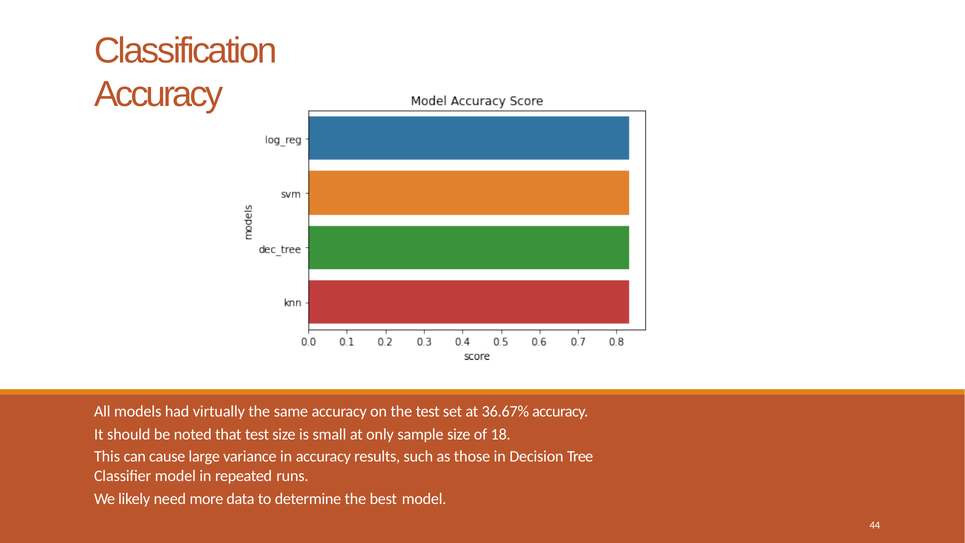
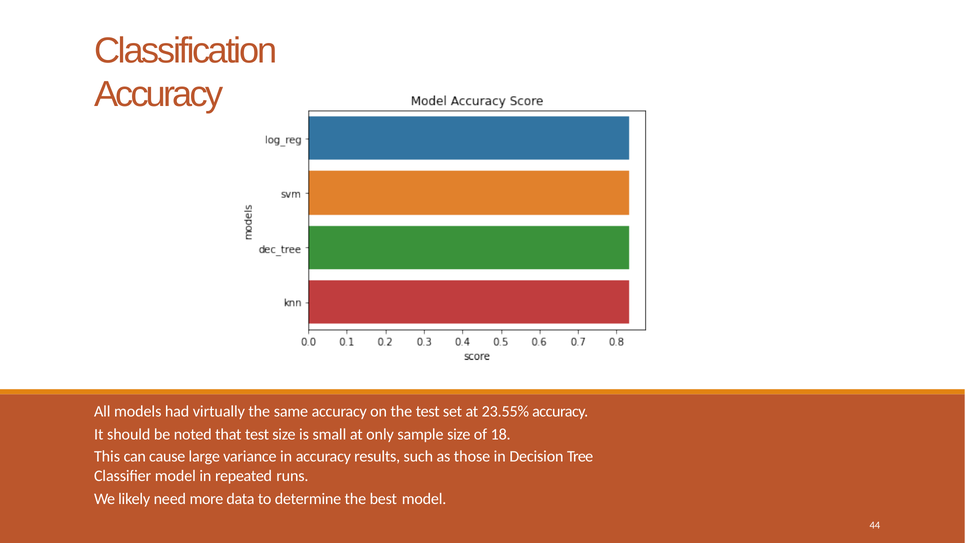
36.67%: 36.67% -> 23.55%
